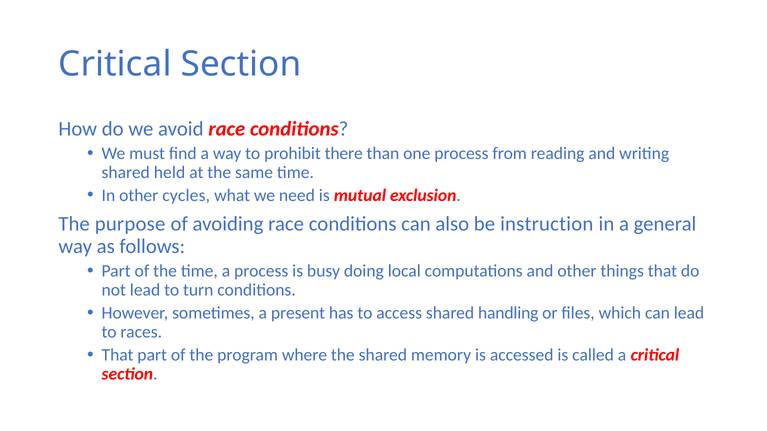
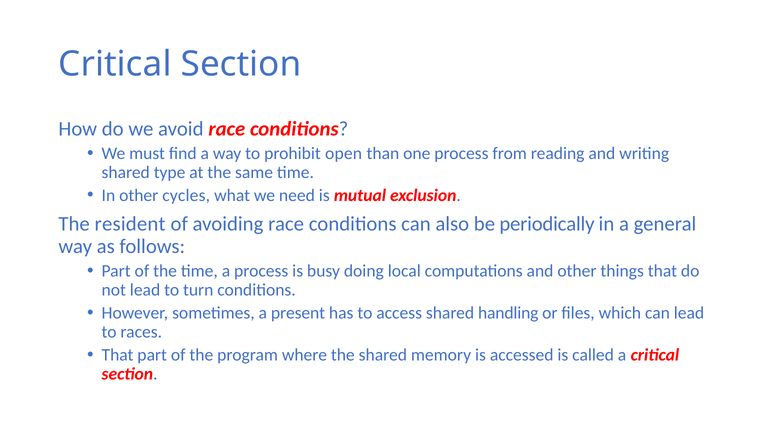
there: there -> open
held: held -> type
purpose: purpose -> resident
instruction: instruction -> periodically
